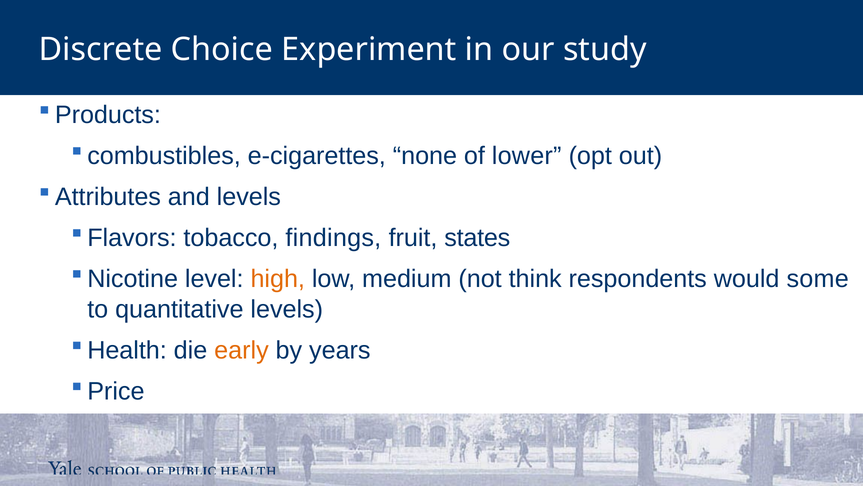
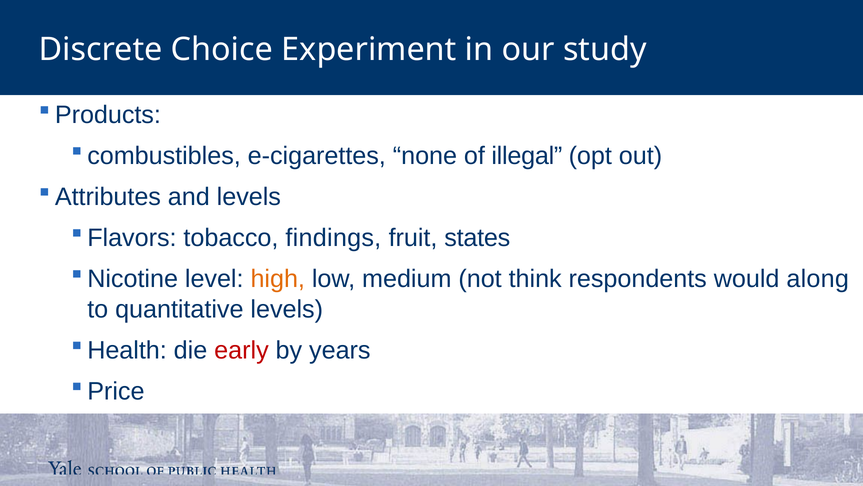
lower: lower -> illegal
some: some -> along
early colour: orange -> red
